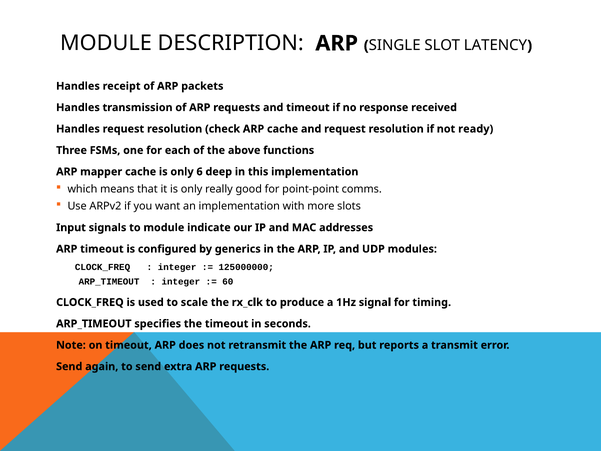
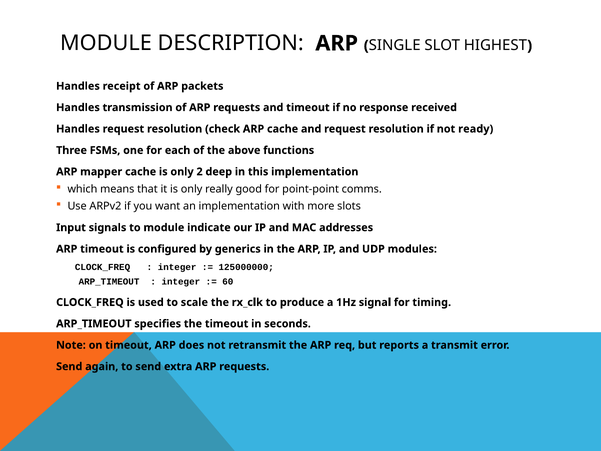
LATENCY: LATENCY -> HIGHEST
6: 6 -> 2
